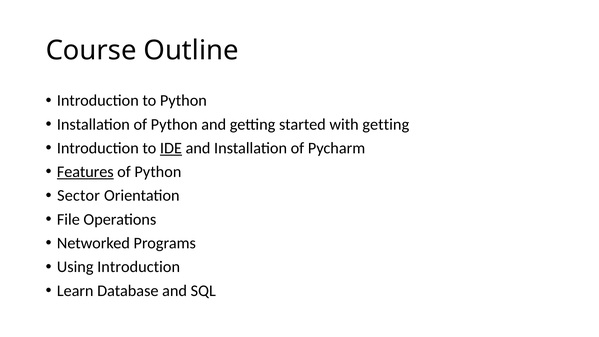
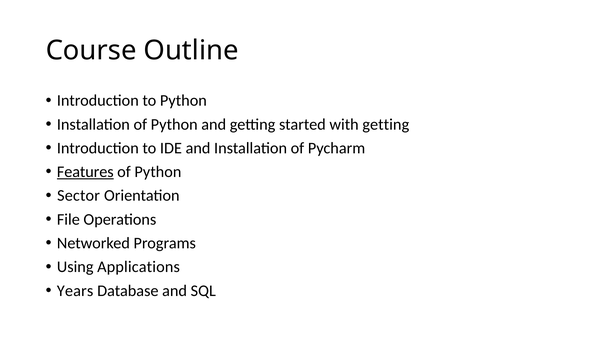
IDE underline: present -> none
Using Introduction: Introduction -> Applications
Learn: Learn -> Years
